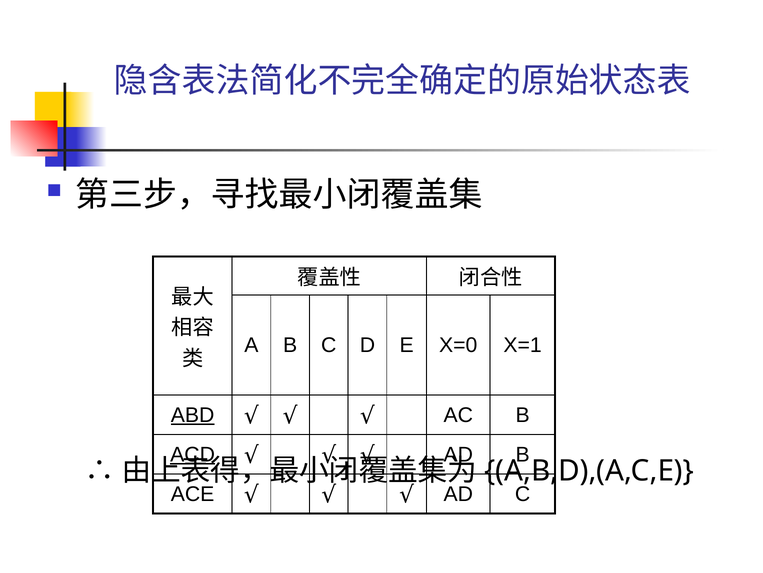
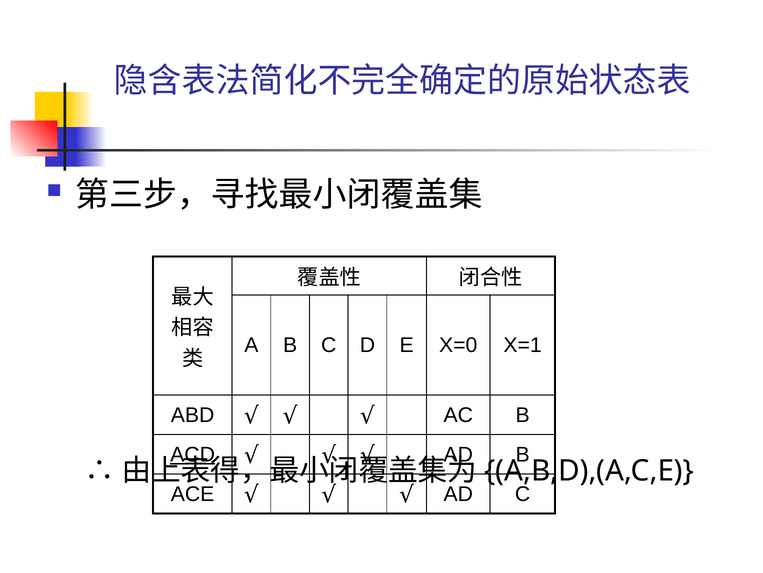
ABD underline: present -> none
